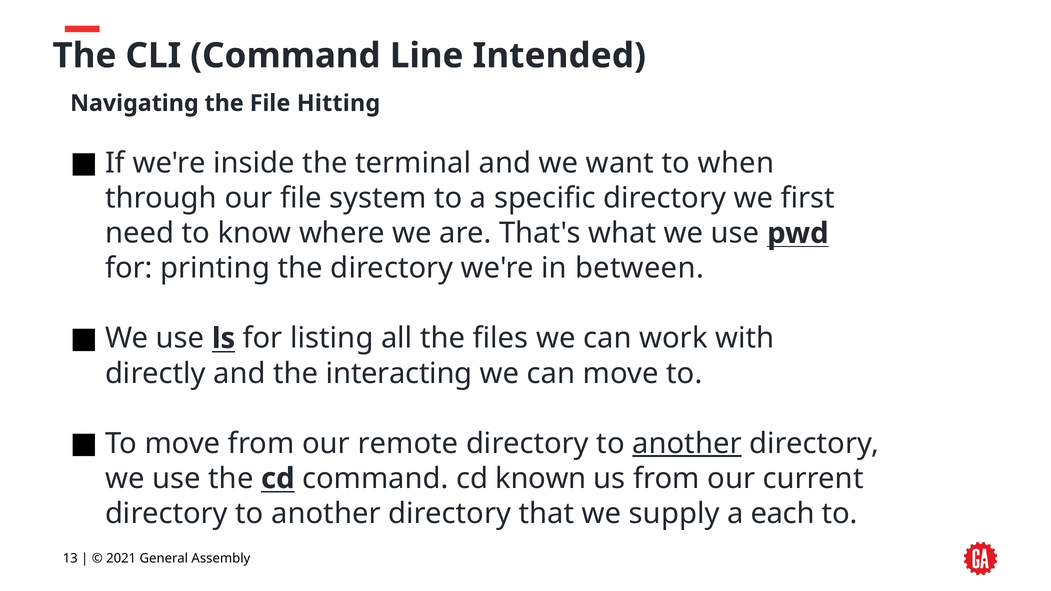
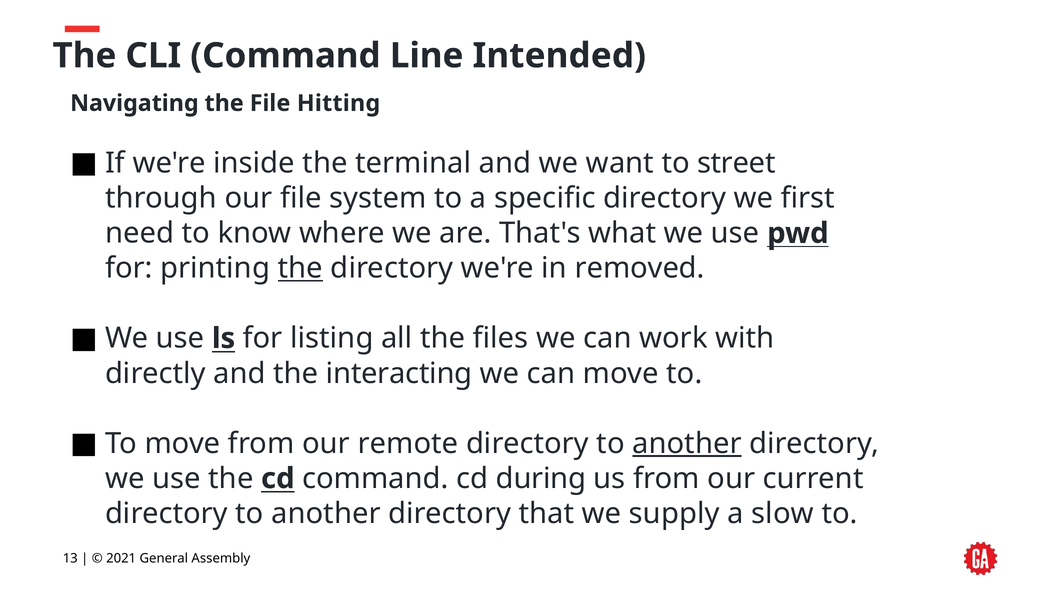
when: when -> street
the at (300, 268) underline: none -> present
between: between -> removed
known: known -> during
each: each -> slow
